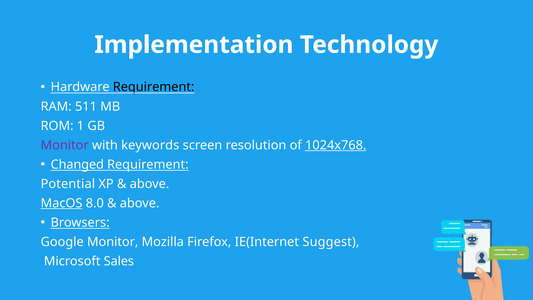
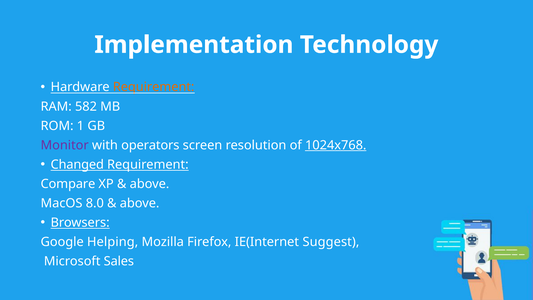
Requirement at (154, 87) colour: black -> orange
511: 511 -> 582
keywords: keywords -> operators
Potential: Potential -> Compare
MacOS underline: present -> none
Google Monitor: Monitor -> Helping
